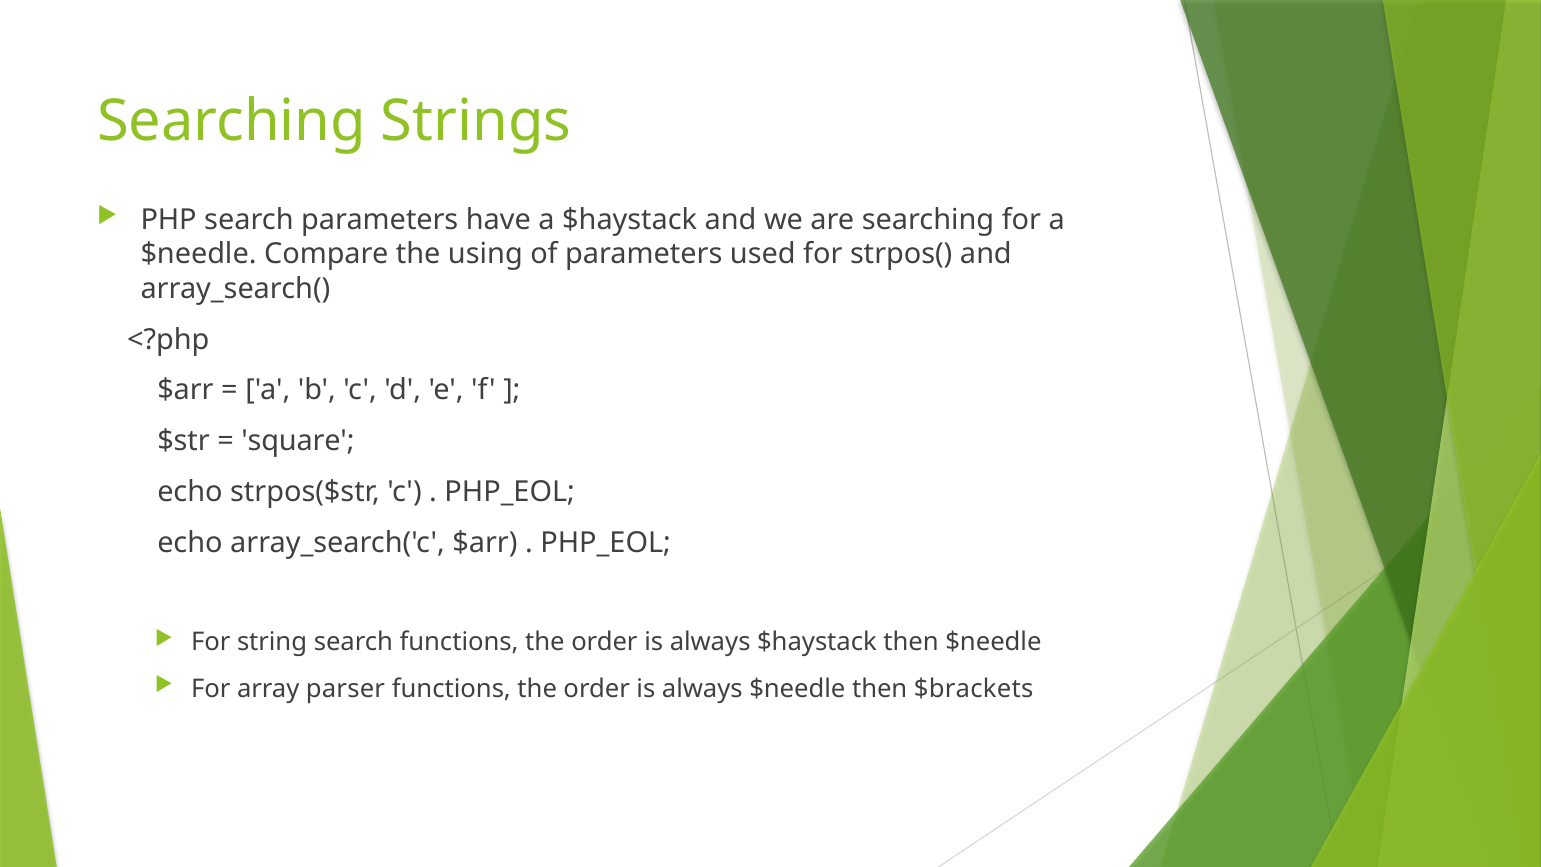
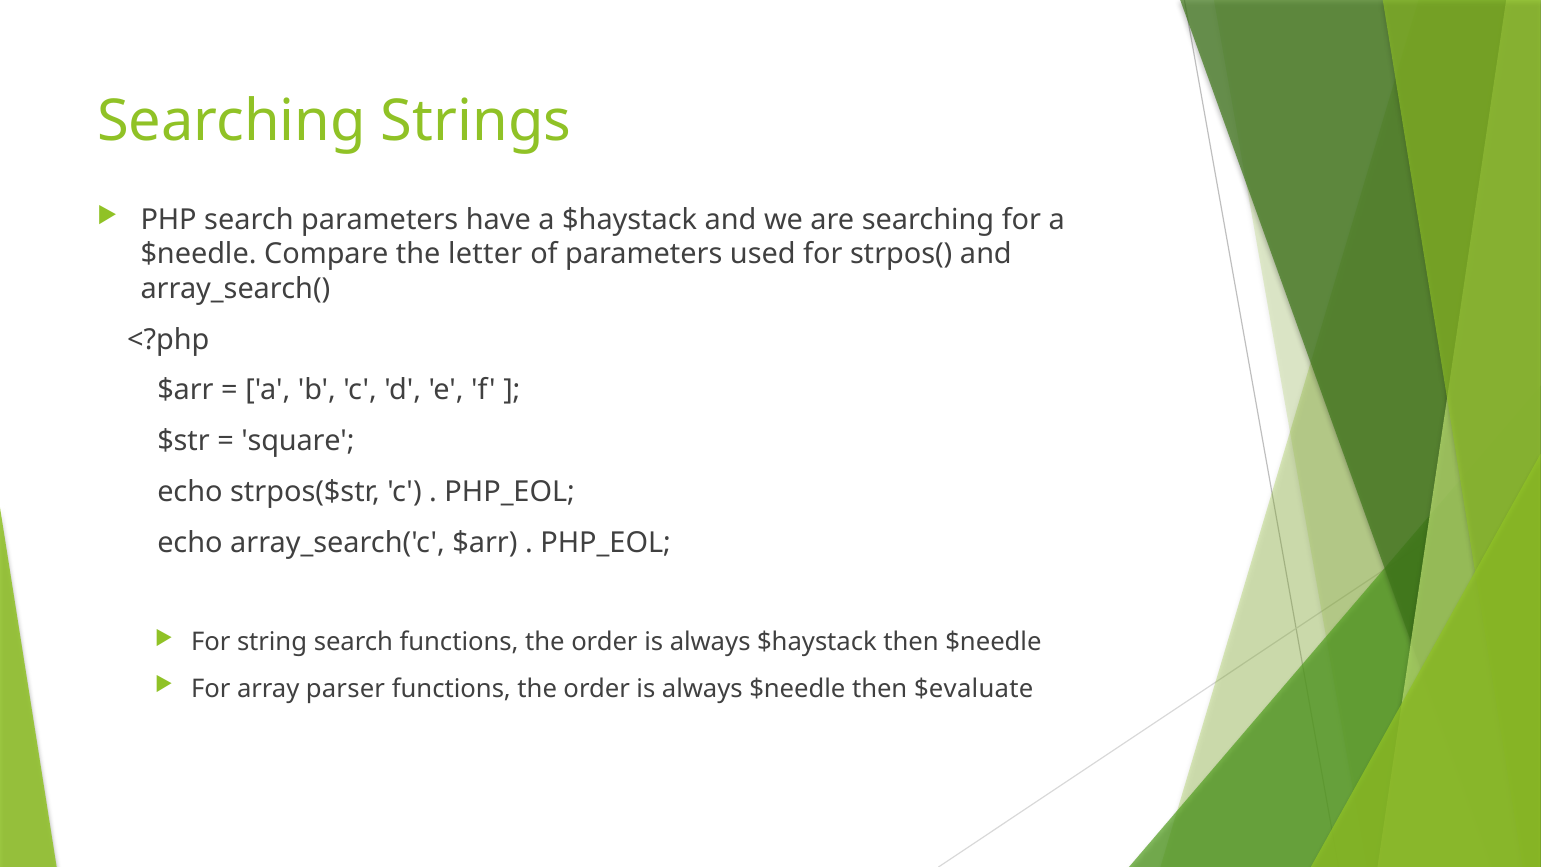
using: using -> letter
$brackets: $brackets -> $evaluate
